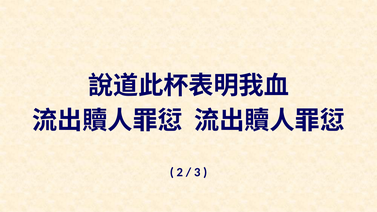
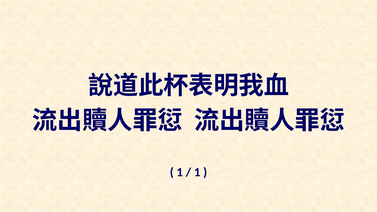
2 at (180, 172): 2 -> 1
3 at (197, 172): 3 -> 1
